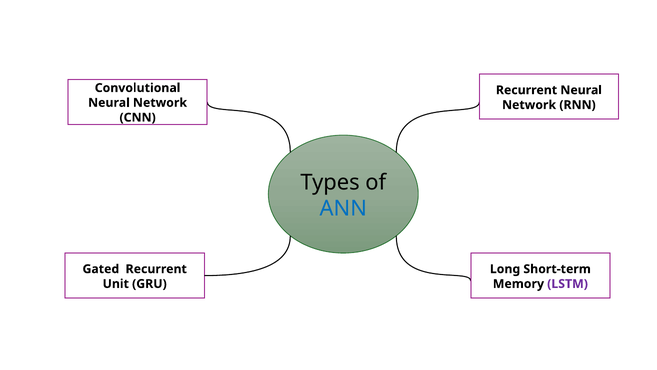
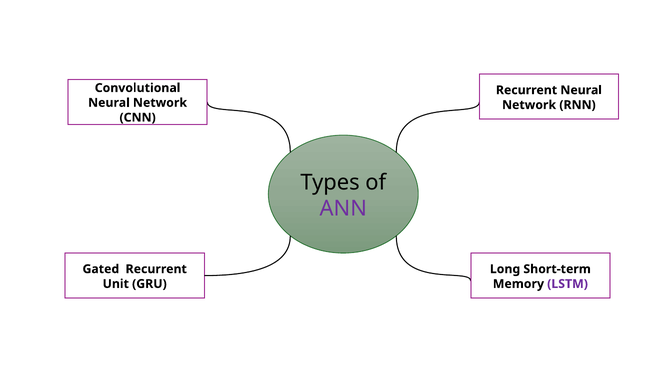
ANN colour: blue -> purple
